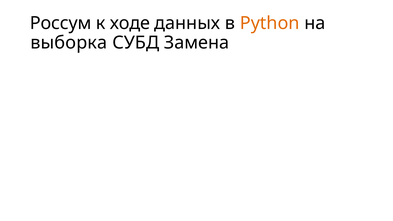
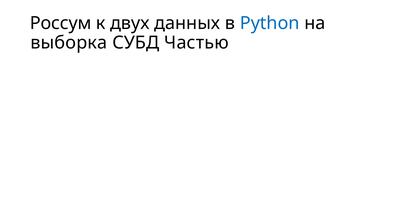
ходе: ходе -> двух
Python colour: orange -> blue
Замена: Замена -> Частью
